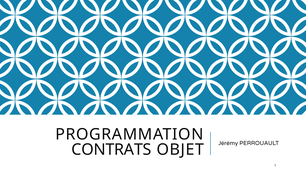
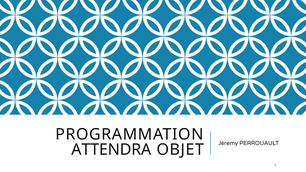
CONTRATS: CONTRATS -> ATTENDRA
